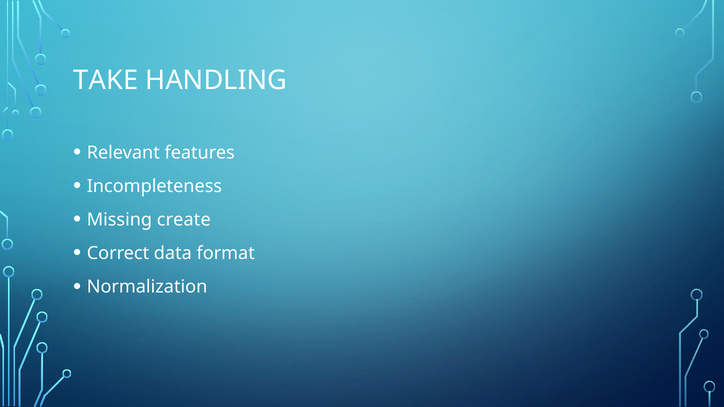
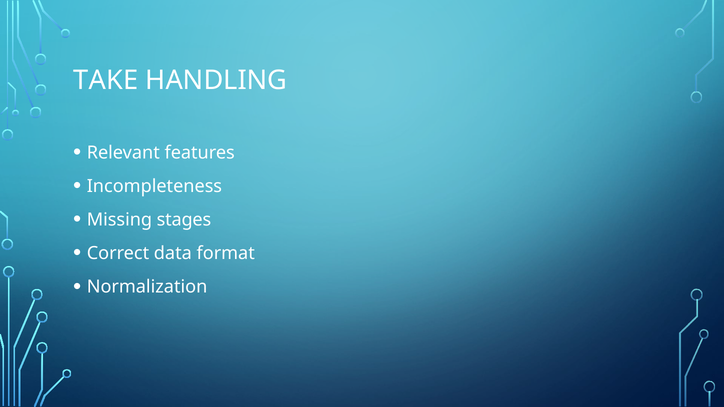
create: create -> stages
